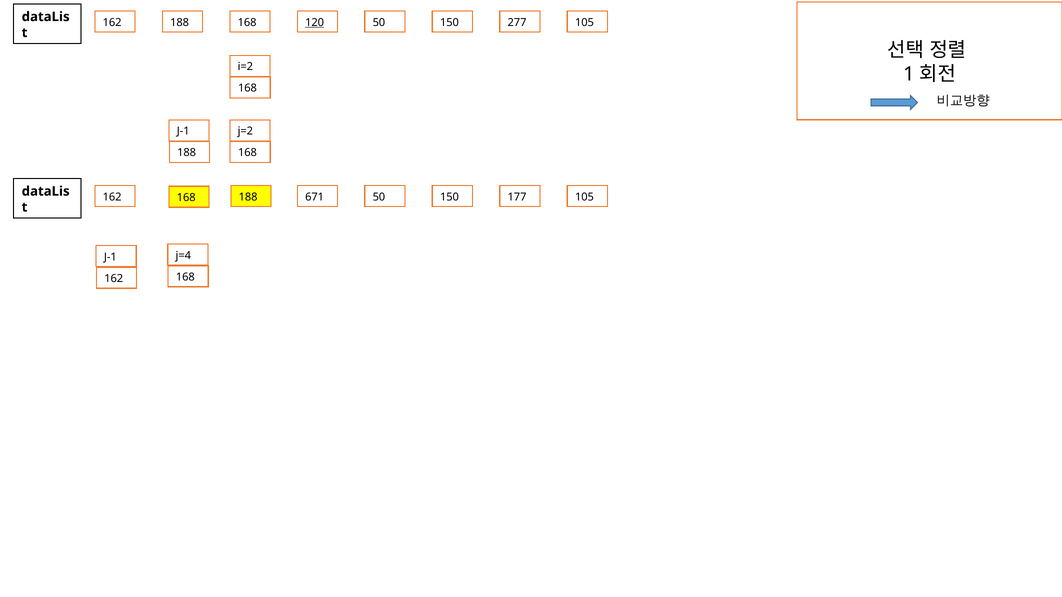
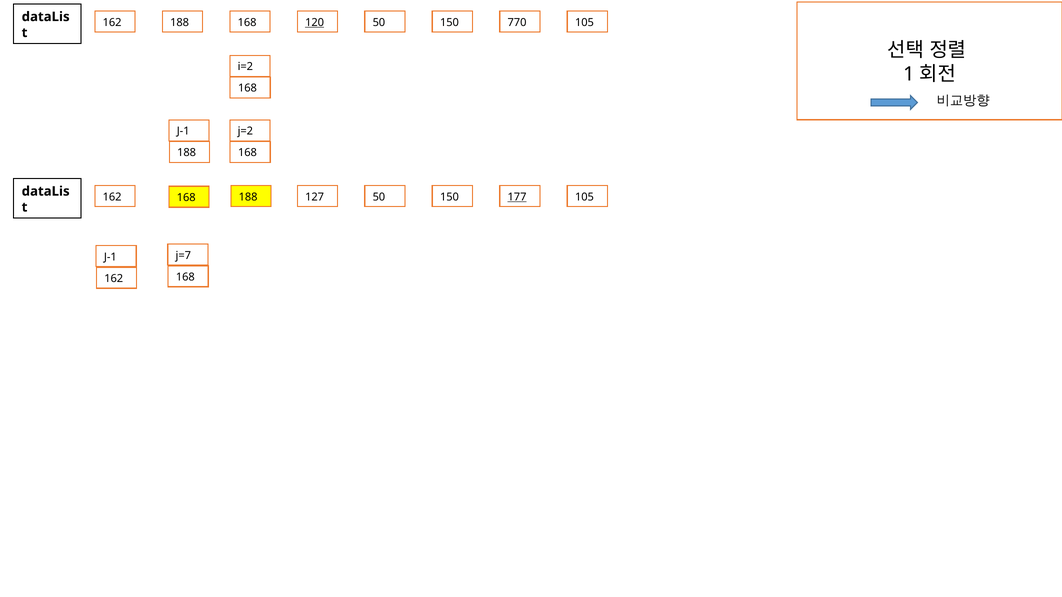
277: 277 -> 770
671: 671 -> 127
177 underline: none -> present
j=4: j=4 -> j=7
